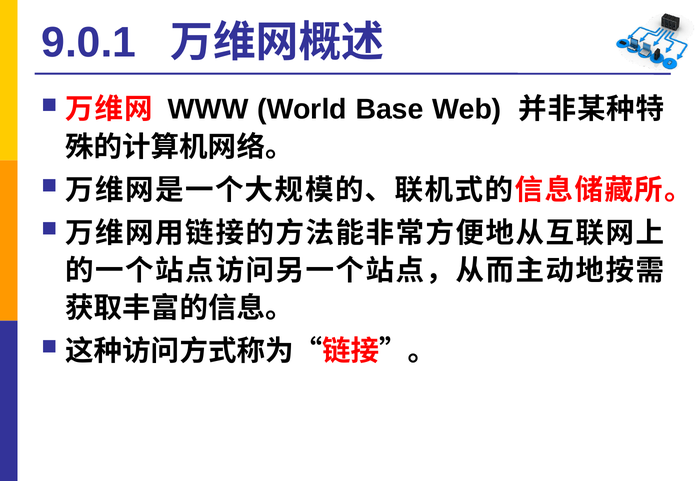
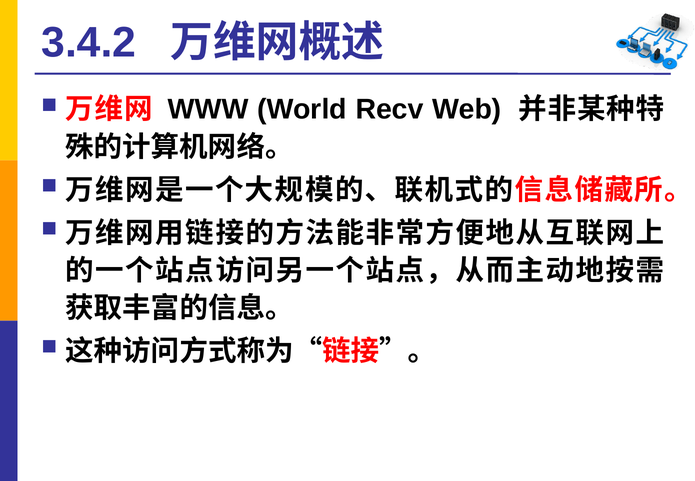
9.0.1: 9.0.1 -> 3.4.2
Base: Base -> Recv
